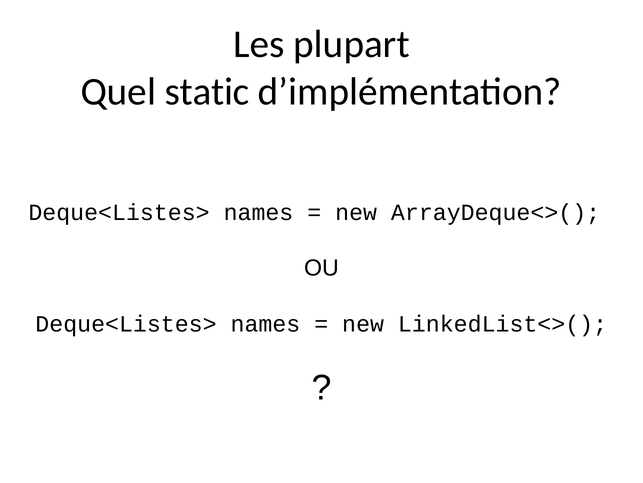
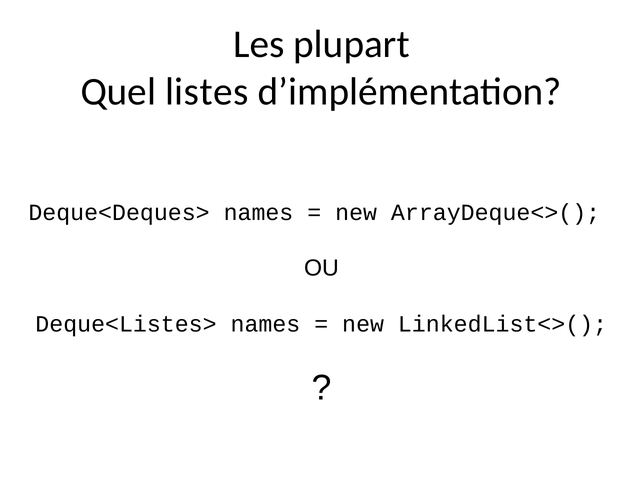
static: static -> listes
Deque<Listes> at (119, 212): Deque<Listes> -> Deque<Deques>
